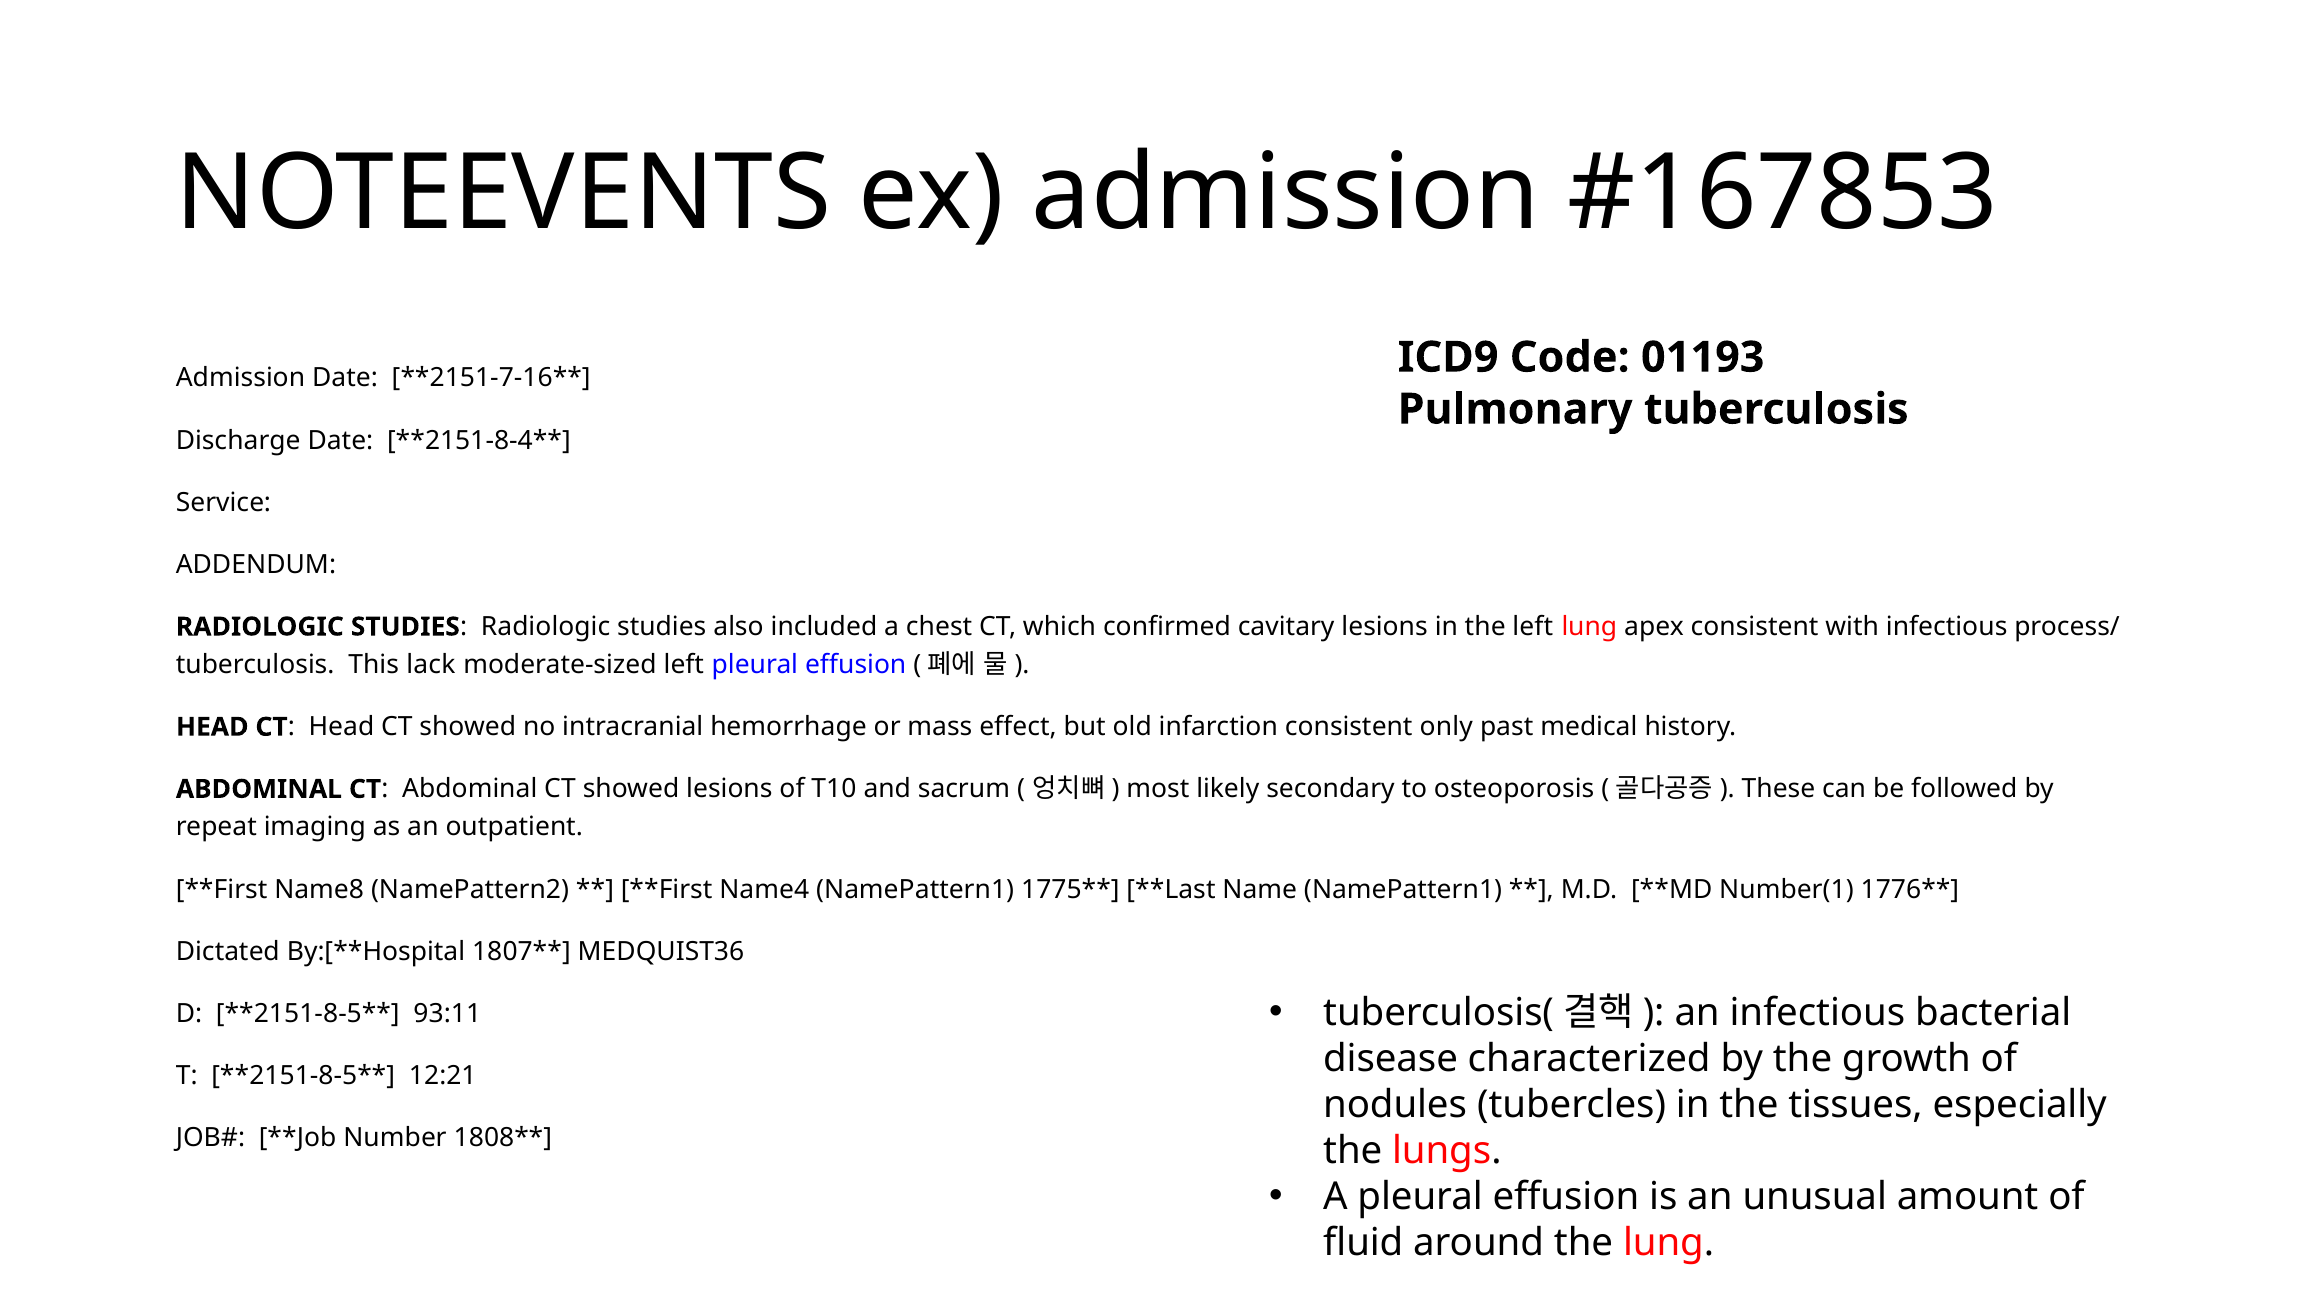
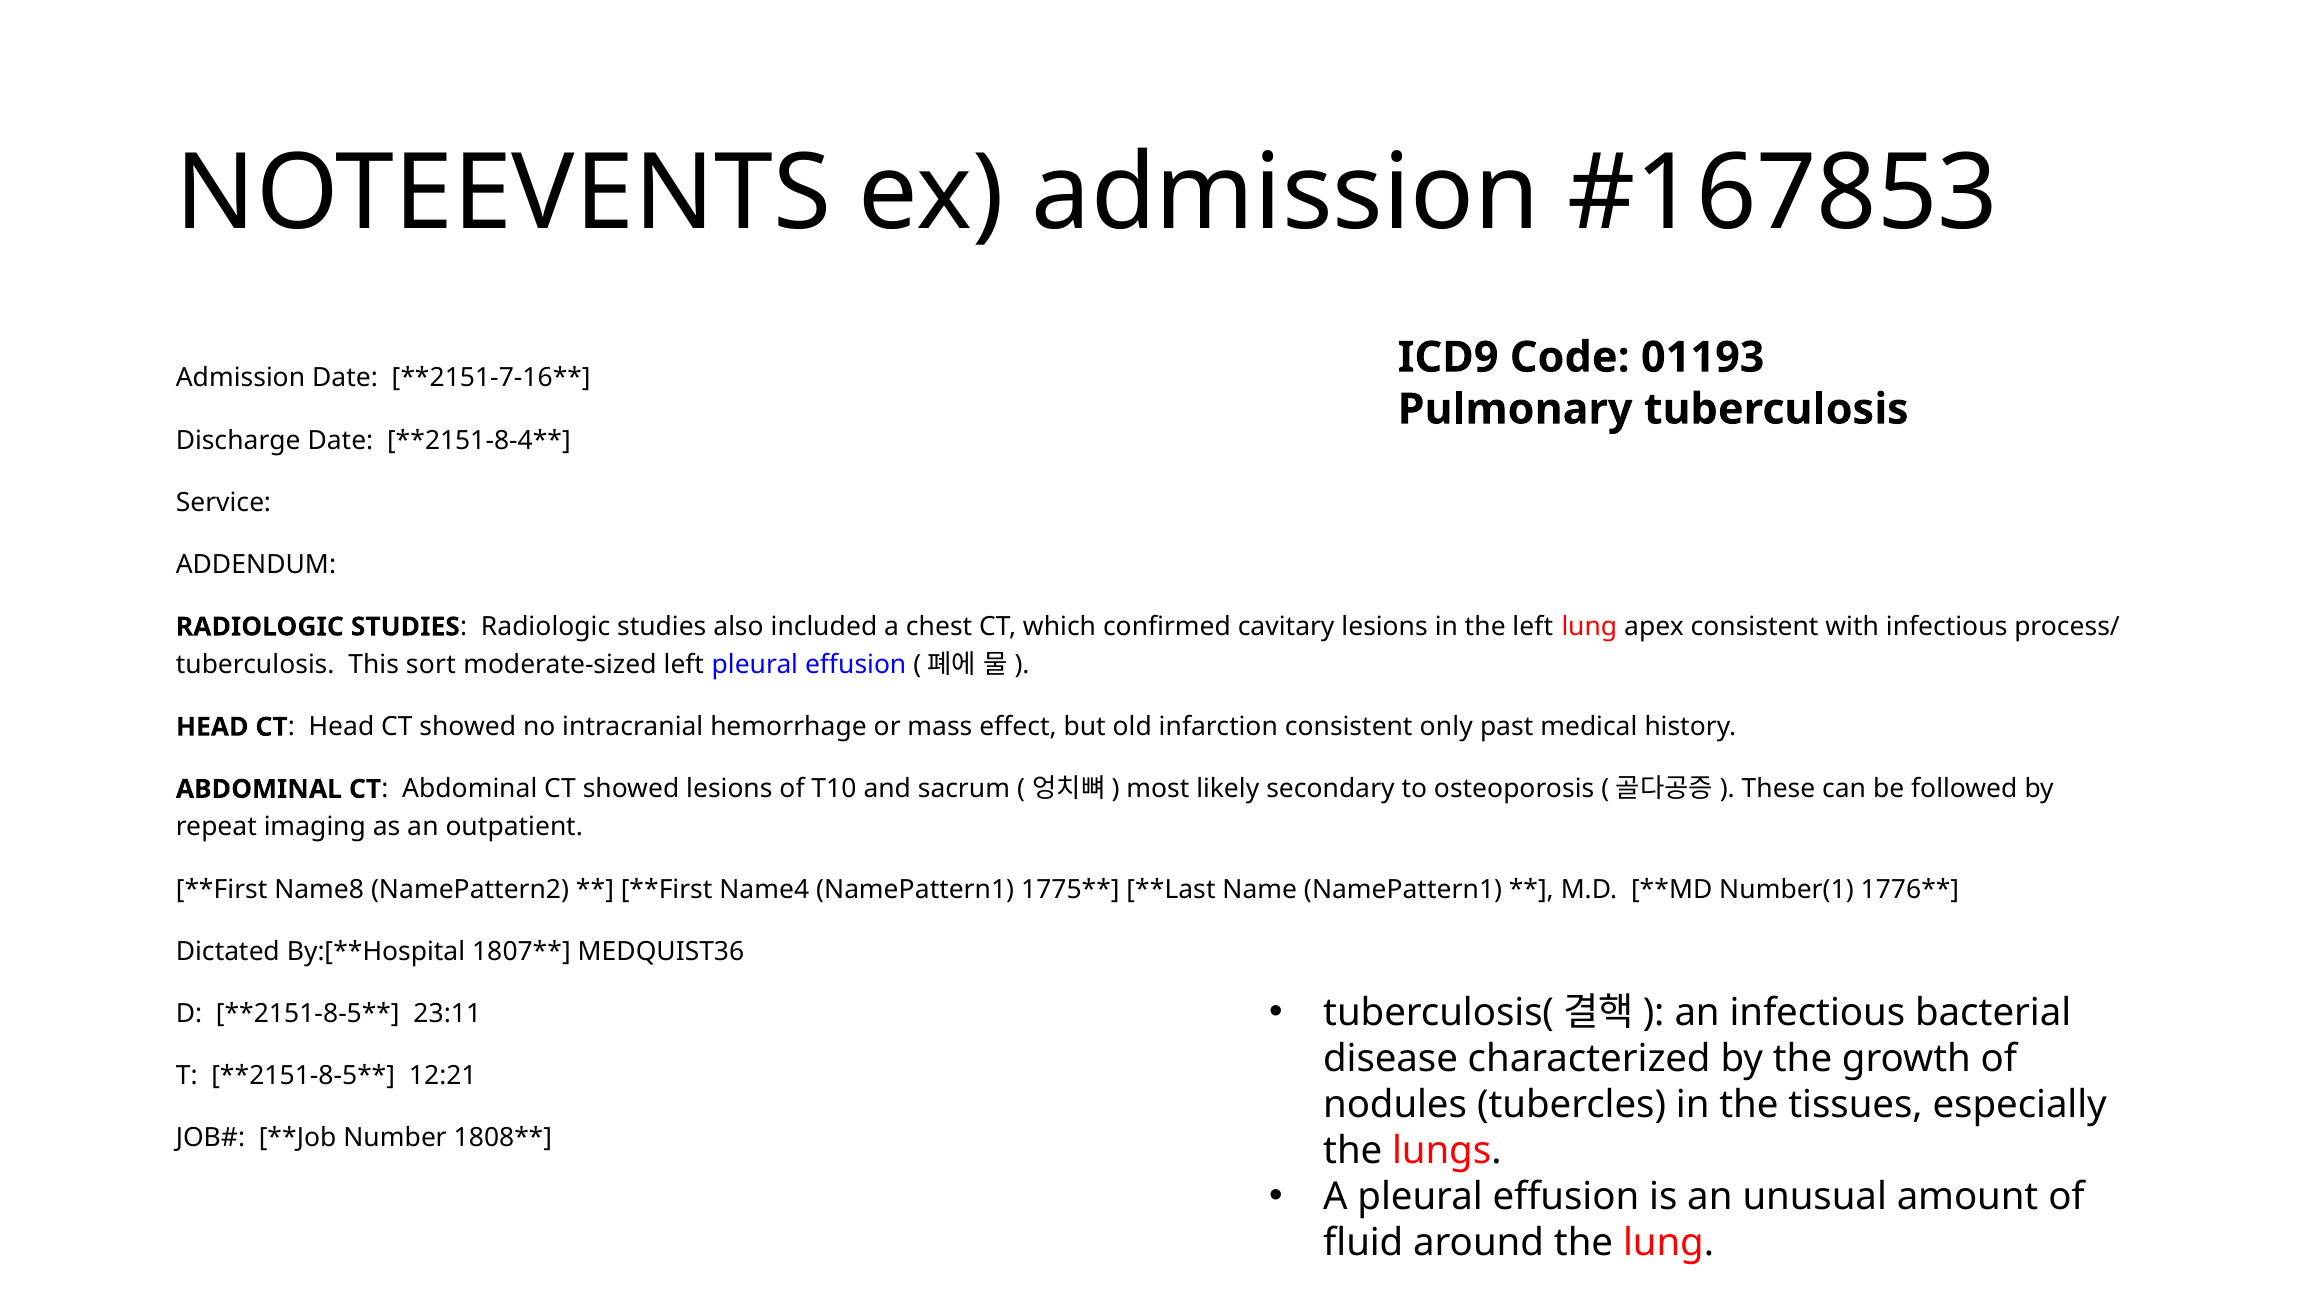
lack: lack -> sort
93:11: 93:11 -> 23:11
